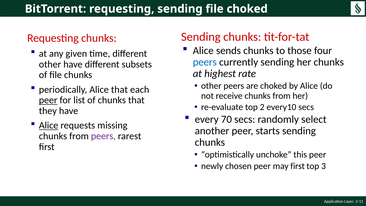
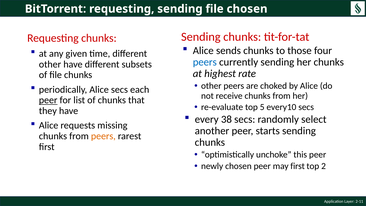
file choked: choked -> chosen
Alice that: that -> secs
2: 2 -> 5
70: 70 -> 38
Alice at (49, 125) underline: present -> none
peers at (103, 136) colour: purple -> orange
3: 3 -> 2
